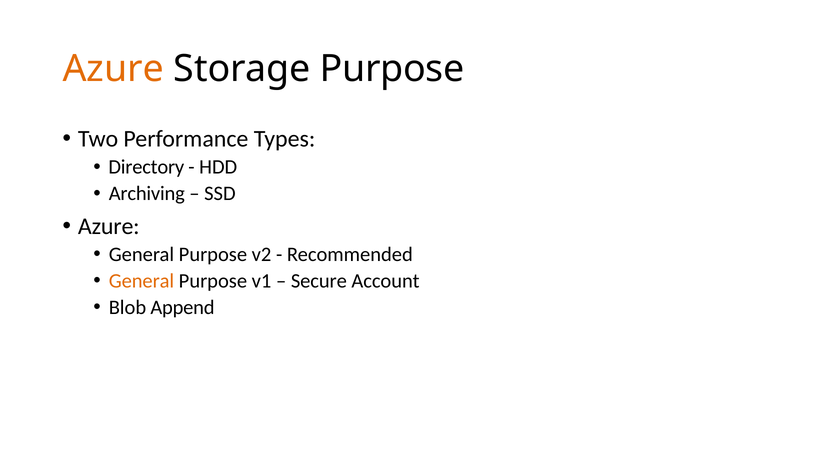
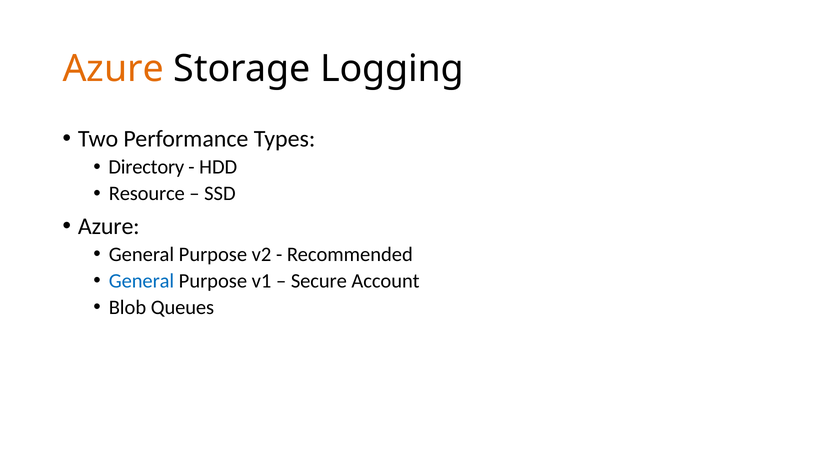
Storage Purpose: Purpose -> Logging
Archiving: Archiving -> Resource
General at (141, 281) colour: orange -> blue
Append: Append -> Queues
